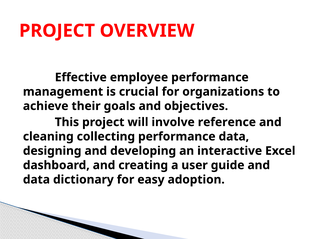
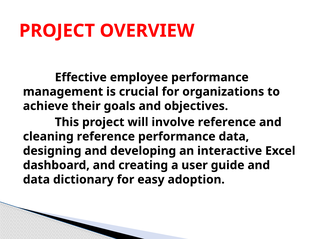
cleaning collecting: collecting -> reference
